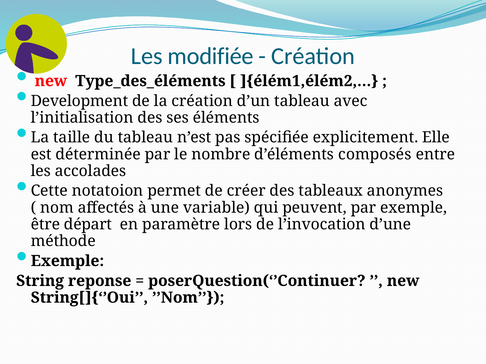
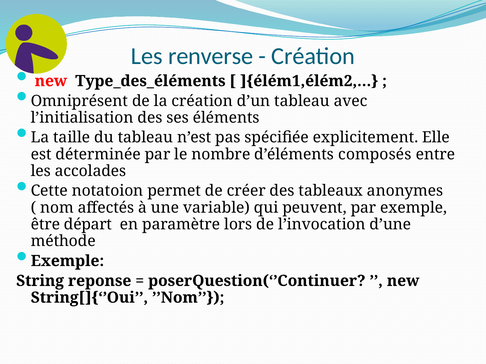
modifiée: modifiée -> renverse
Development: Development -> Omniprésent
